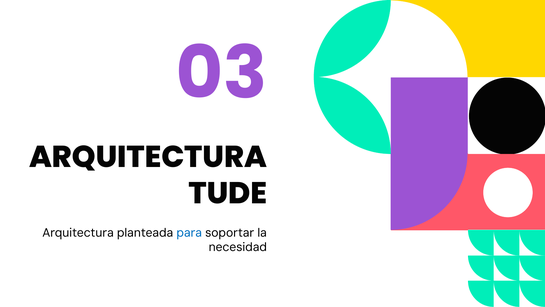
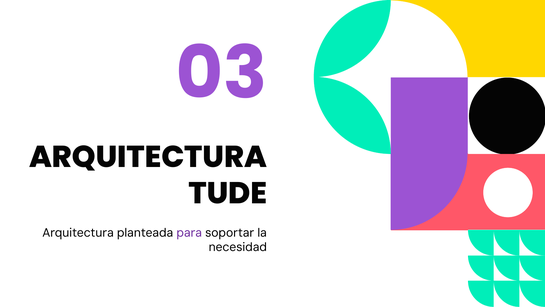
para colour: blue -> purple
